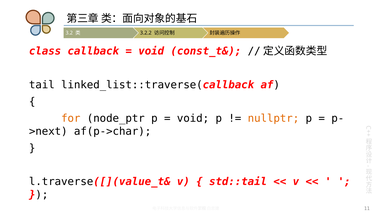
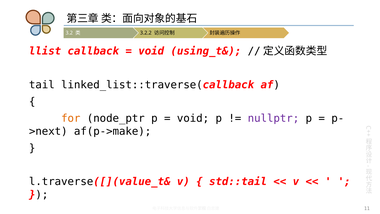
class: class -> llist
const_t&: const_t& -> using_t&
nullptr colour: orange -> purple
af(p->char: af(p->char -> af(p->make
